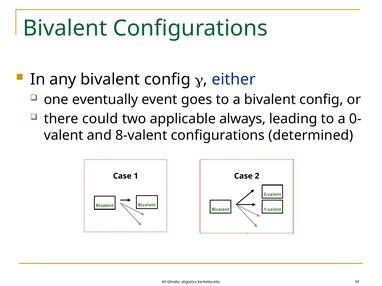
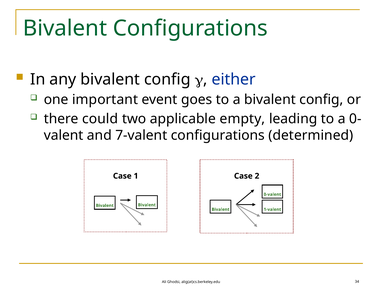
eventually: eventually -> important
always: always -> empty
8-valent: 8-valent -> 7-valent
